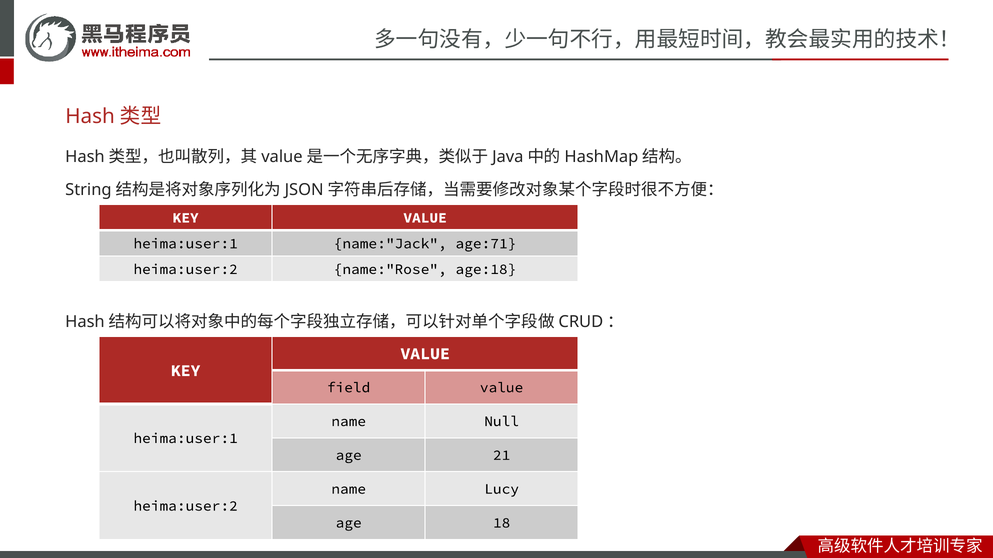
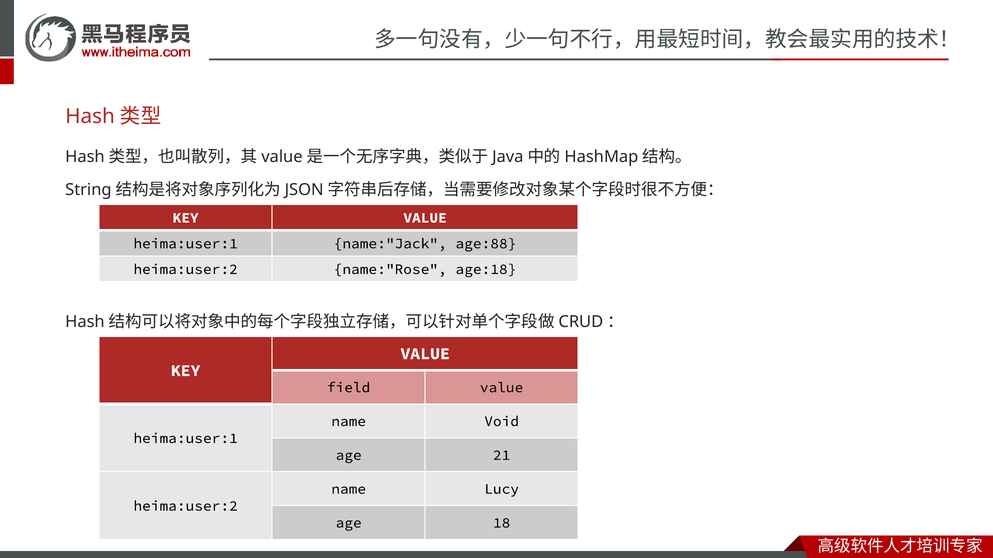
age:71: age:71 -> age:88
Null: Null -> Void
